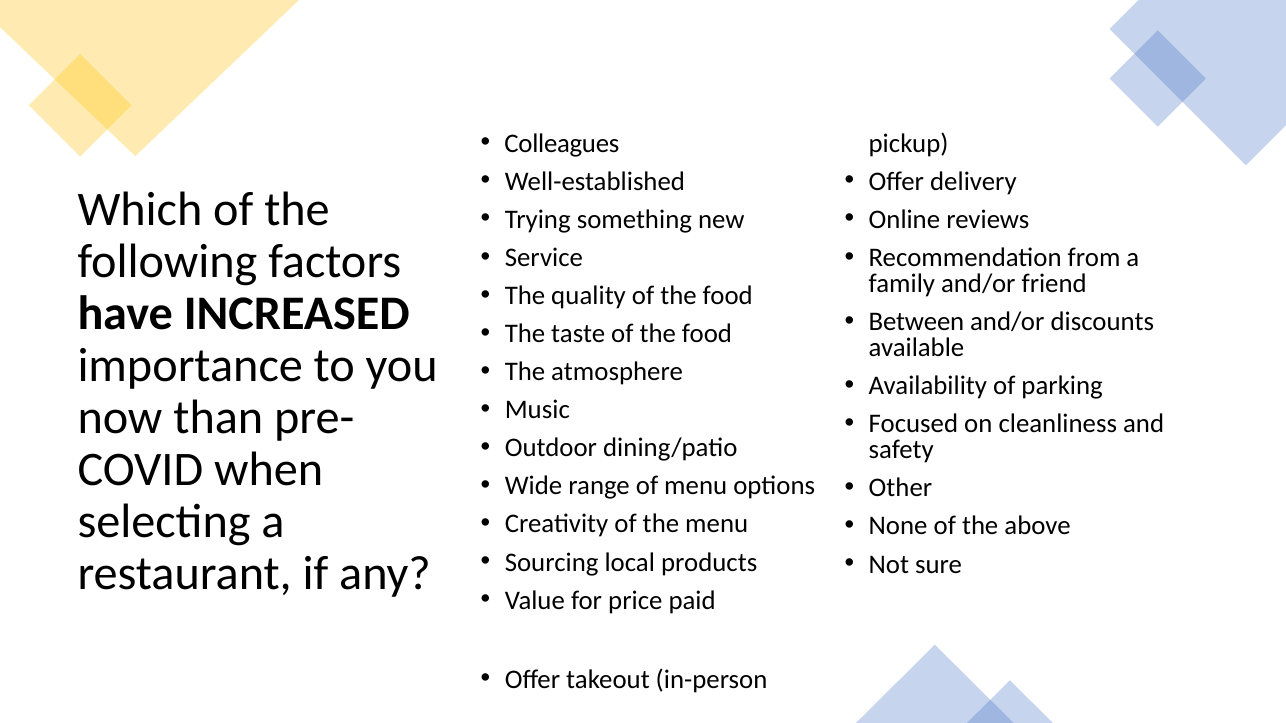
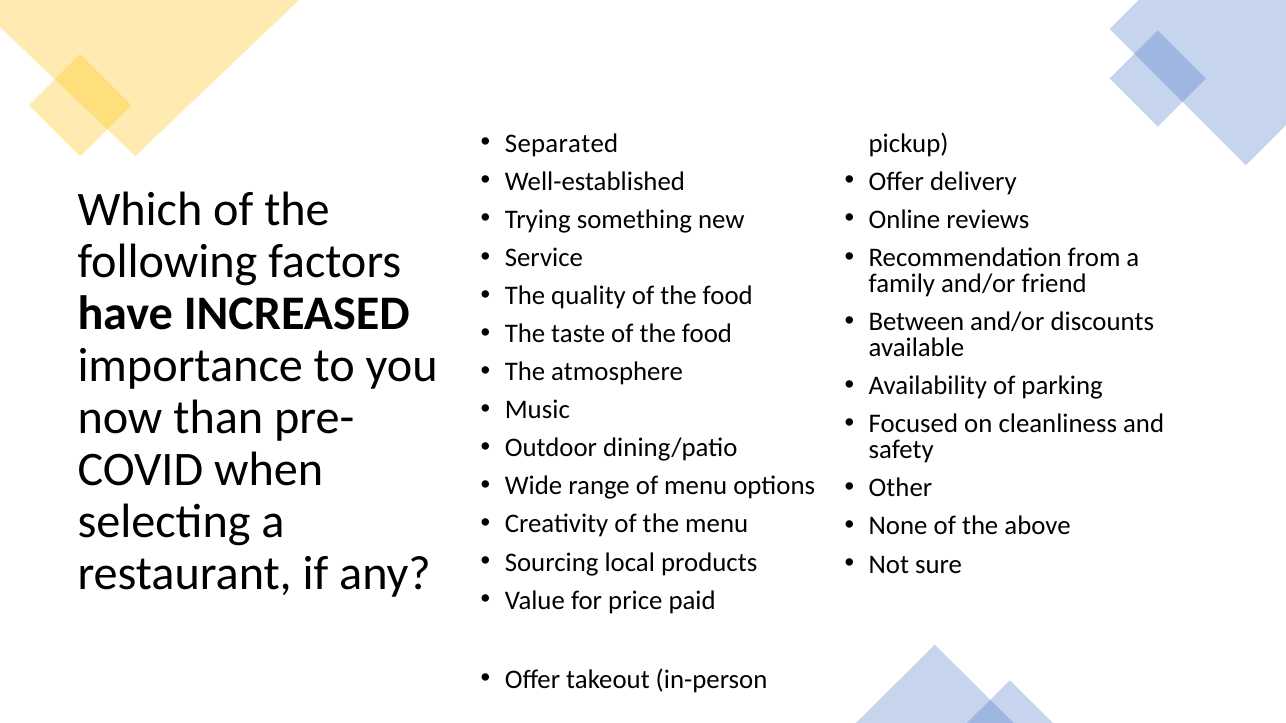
Colleagues: Colleagues -> Separated
